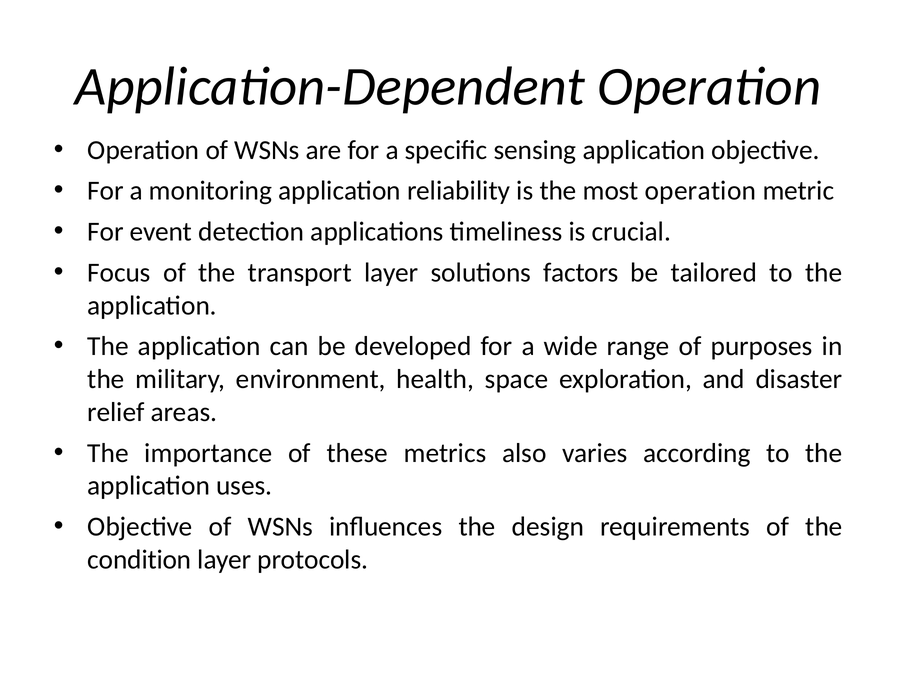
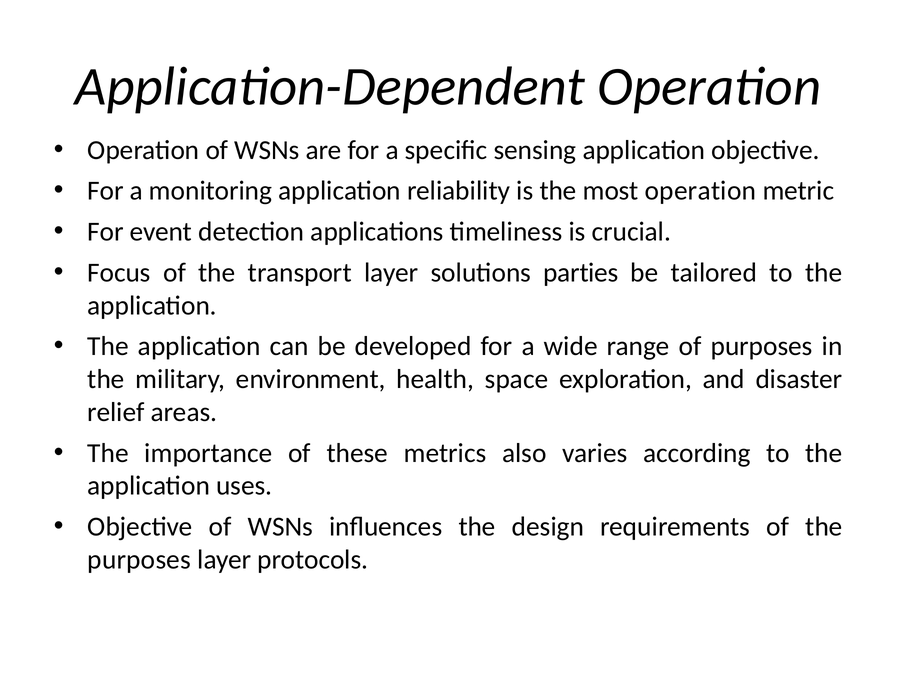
factors: factors -> parties
condition at (139, 559): condition -> purposes
